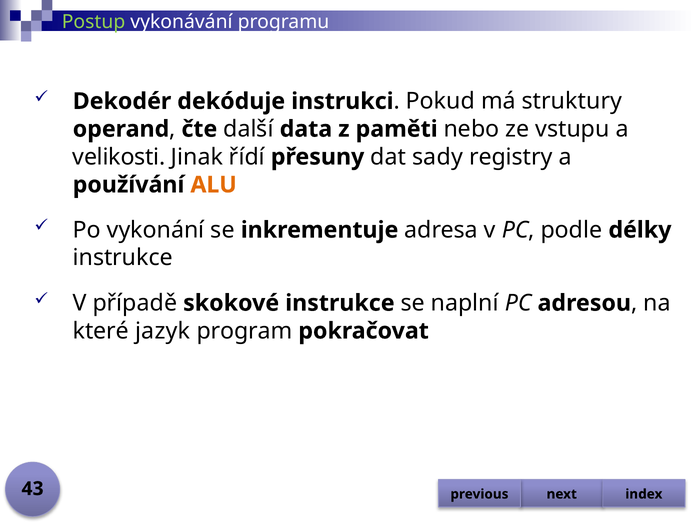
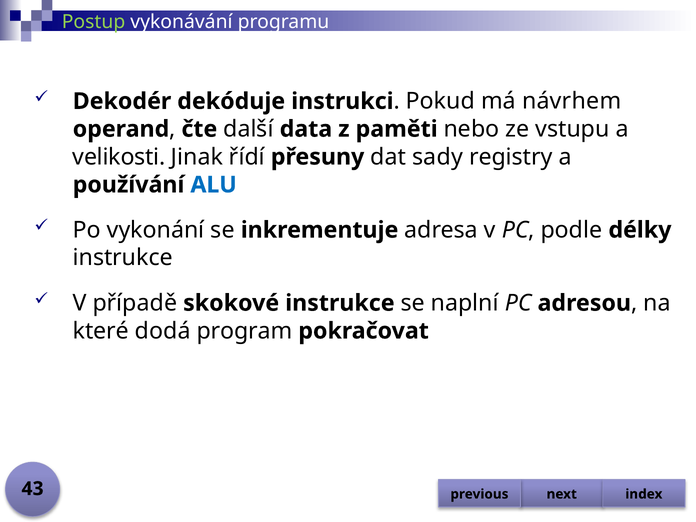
struktury: struktury -> návrhem
ALU colour: orange -> blue
jazyk: jazyk -> dodá
